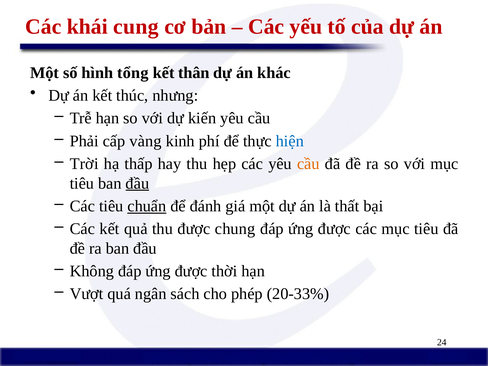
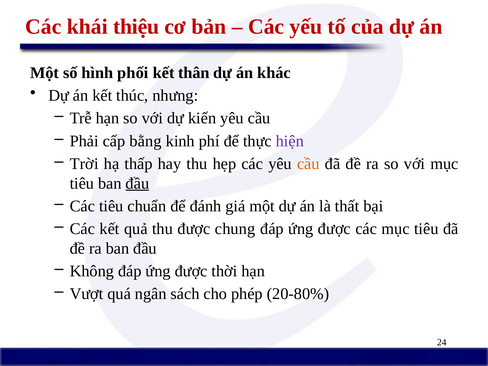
cung: cung -> thiệu
tổng: tổng -> phối
vàng: vàng -> bằng
hiện colour: blue -> purple
chuẩn underline: present -> none
20-33%: 20-33% -> 20-80%
